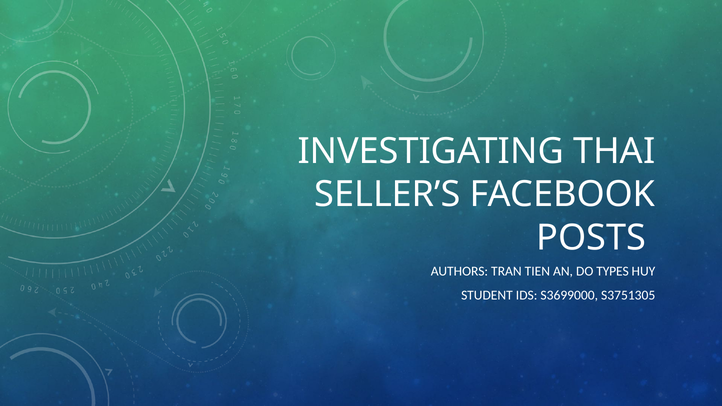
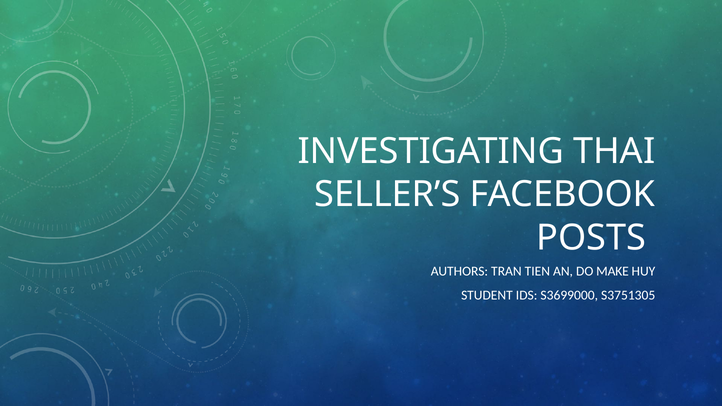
TYPES: TYPES -> MAKE
